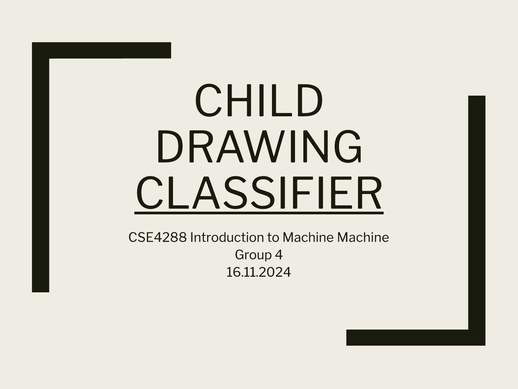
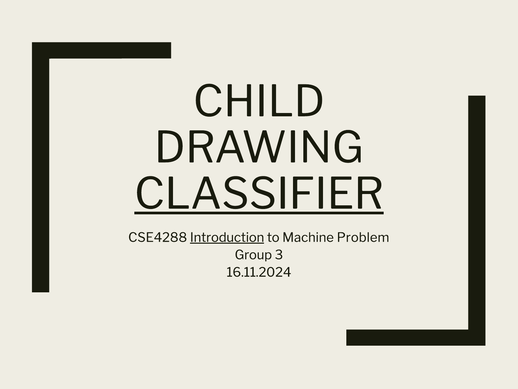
Introduction underline: none -> present
Machine Machine: Machine -> Problem
4: 4 -> 3
